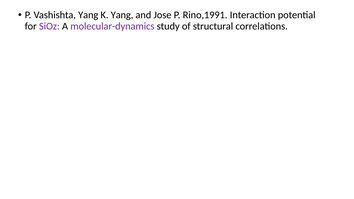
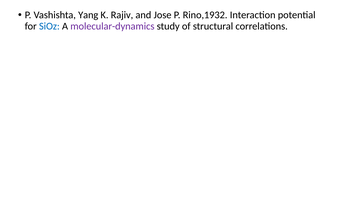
K Yang: Yang -> Rajiv
Rino,1991: Rino,1991 -> Rino,1932
SiOz colour: purple -> blue
